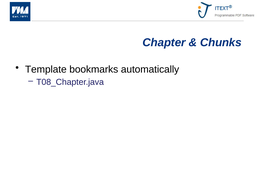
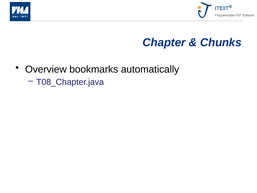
Template: Template -> Overview
